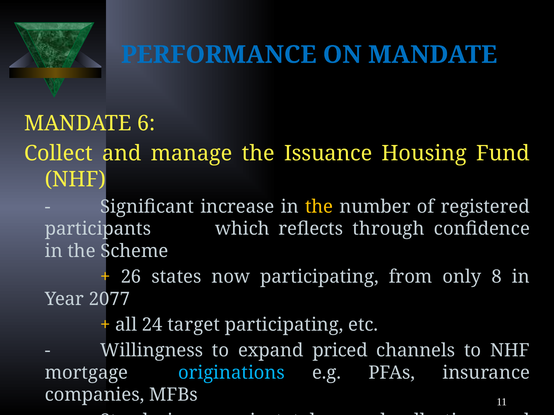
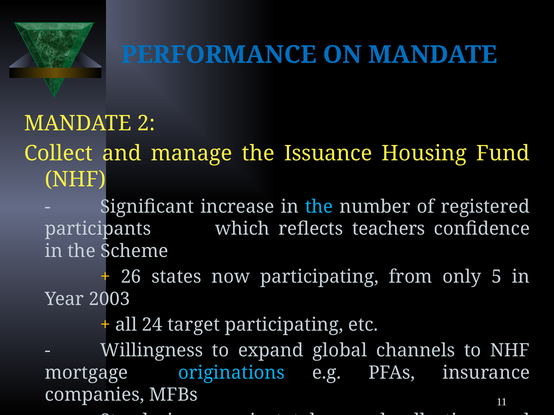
6: 6 -> 2
the at (319, 207) colour: yellow -> light blue
through: through -> teachers
8: 8 -> 5
2077: 2077 -> 2003
priced: priced -> global
